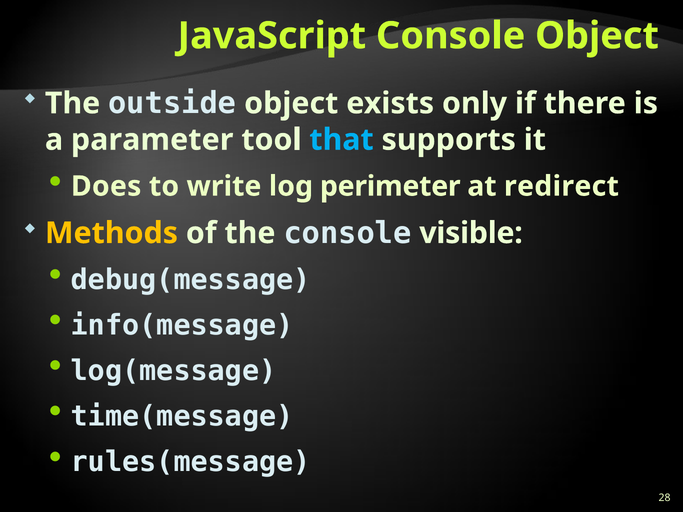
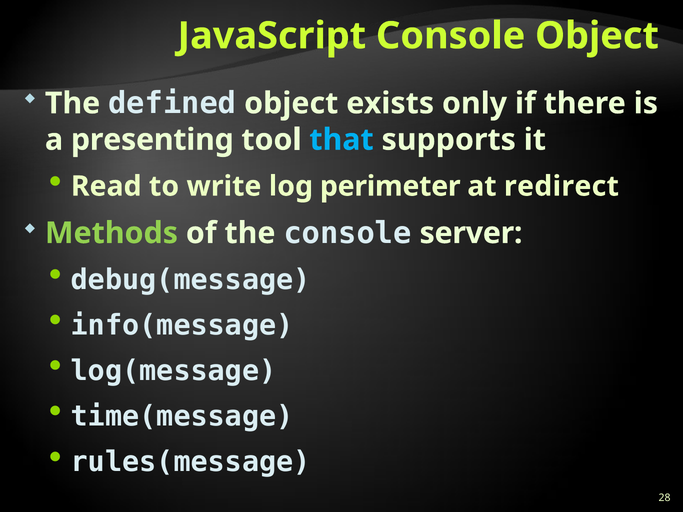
outside: outside -> defined
parameter: parameter -> presenting
Does: Does -> Read
Methods colour: yellow -> light green
visible: visible -> server
